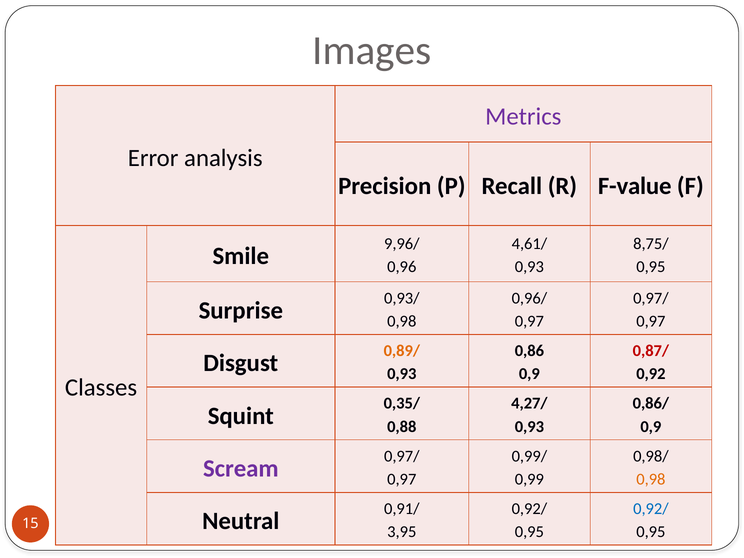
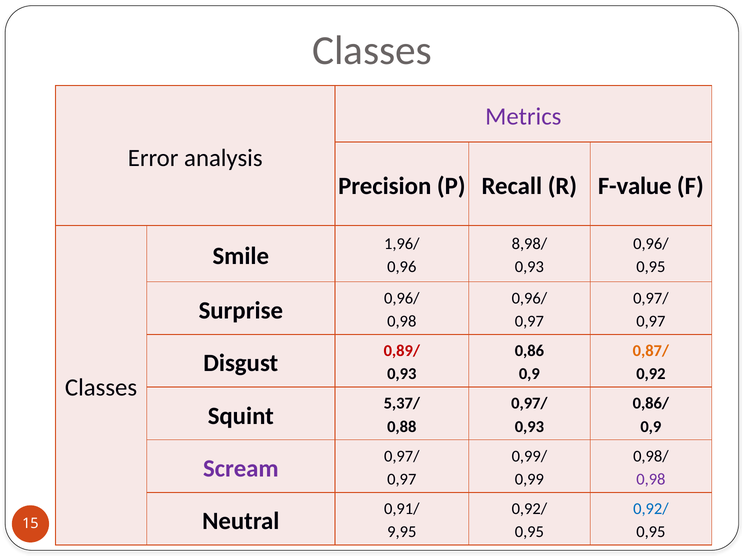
Images at (372, 50): Images -> Classes
9,96/: 9,96/ -> 1,96/
4,61/: 4,61/ -> 8,98/
8,75/ at (651, 244): 8,75/ -> 0,96/
0,93/ at (402, 298): 0,93/ -> 0,96/
0,89/ colour: orange -> red
0,87/ colour: red -> orange
0,35/: 0,35/ -> 5,37/
4,27/ at (529, 403): 4,27/ -> 0,97/
0,98 at (651, 479) colour: orange -> purple
3,95: 3,95 -> 9,95
